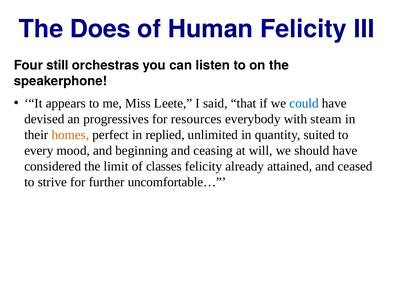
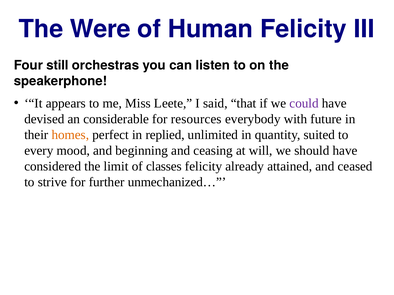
Does: Does -> Were
could colour: blue -> purple
progressives: progressives -> considerable
steam: steam -> future
uncomfortable…: uncomfortable… -> unmechanized…
